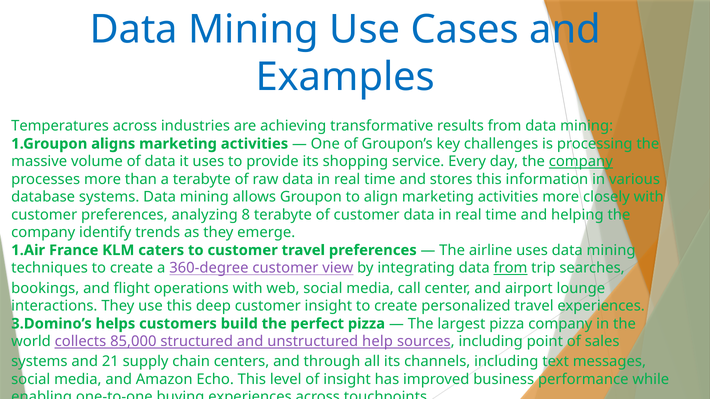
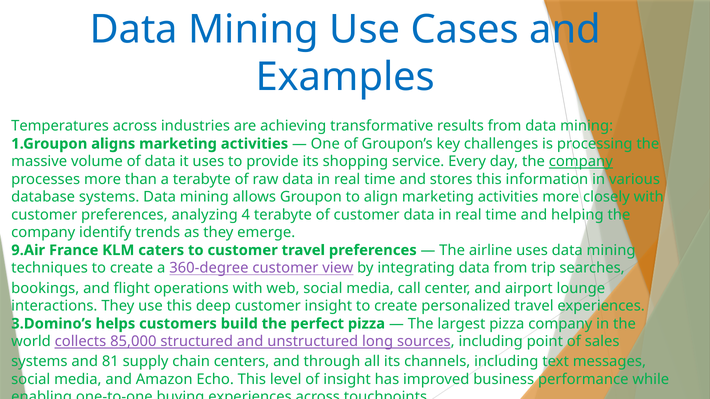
8: 8 -> 4
1.Air: 1.Air -> 9.Air
from at (510, 268) underline: present -> none
unstructured help: help -> long
21: 21 -> 81
